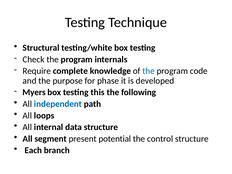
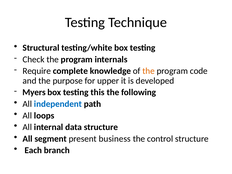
the at (149, 71) colour: blue -> orange
phase: phase -> upper
potential: potential -> business
